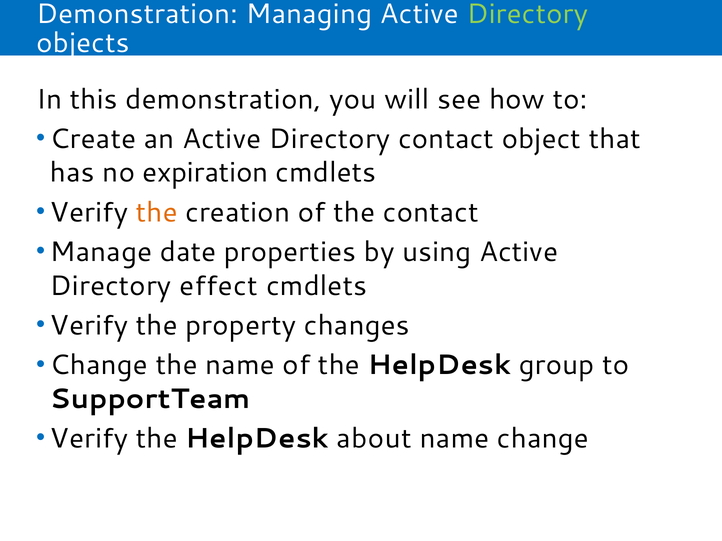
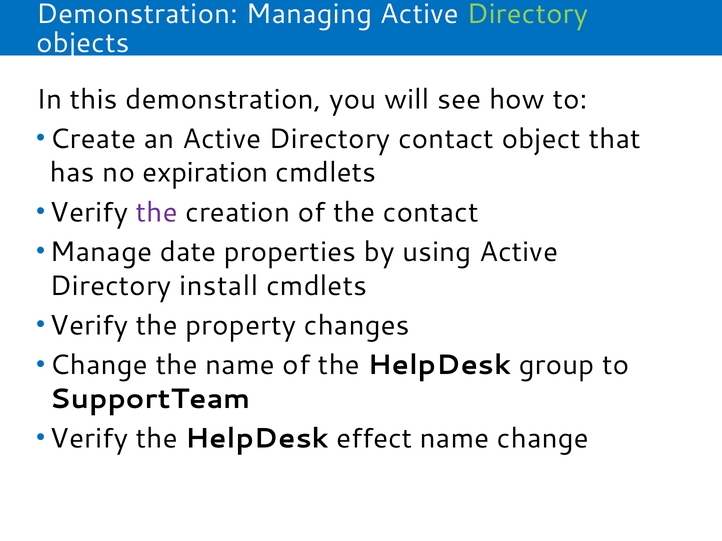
the at (157, 213) colour: orange -> purple
effect: effect -> install
about: about -> effect
